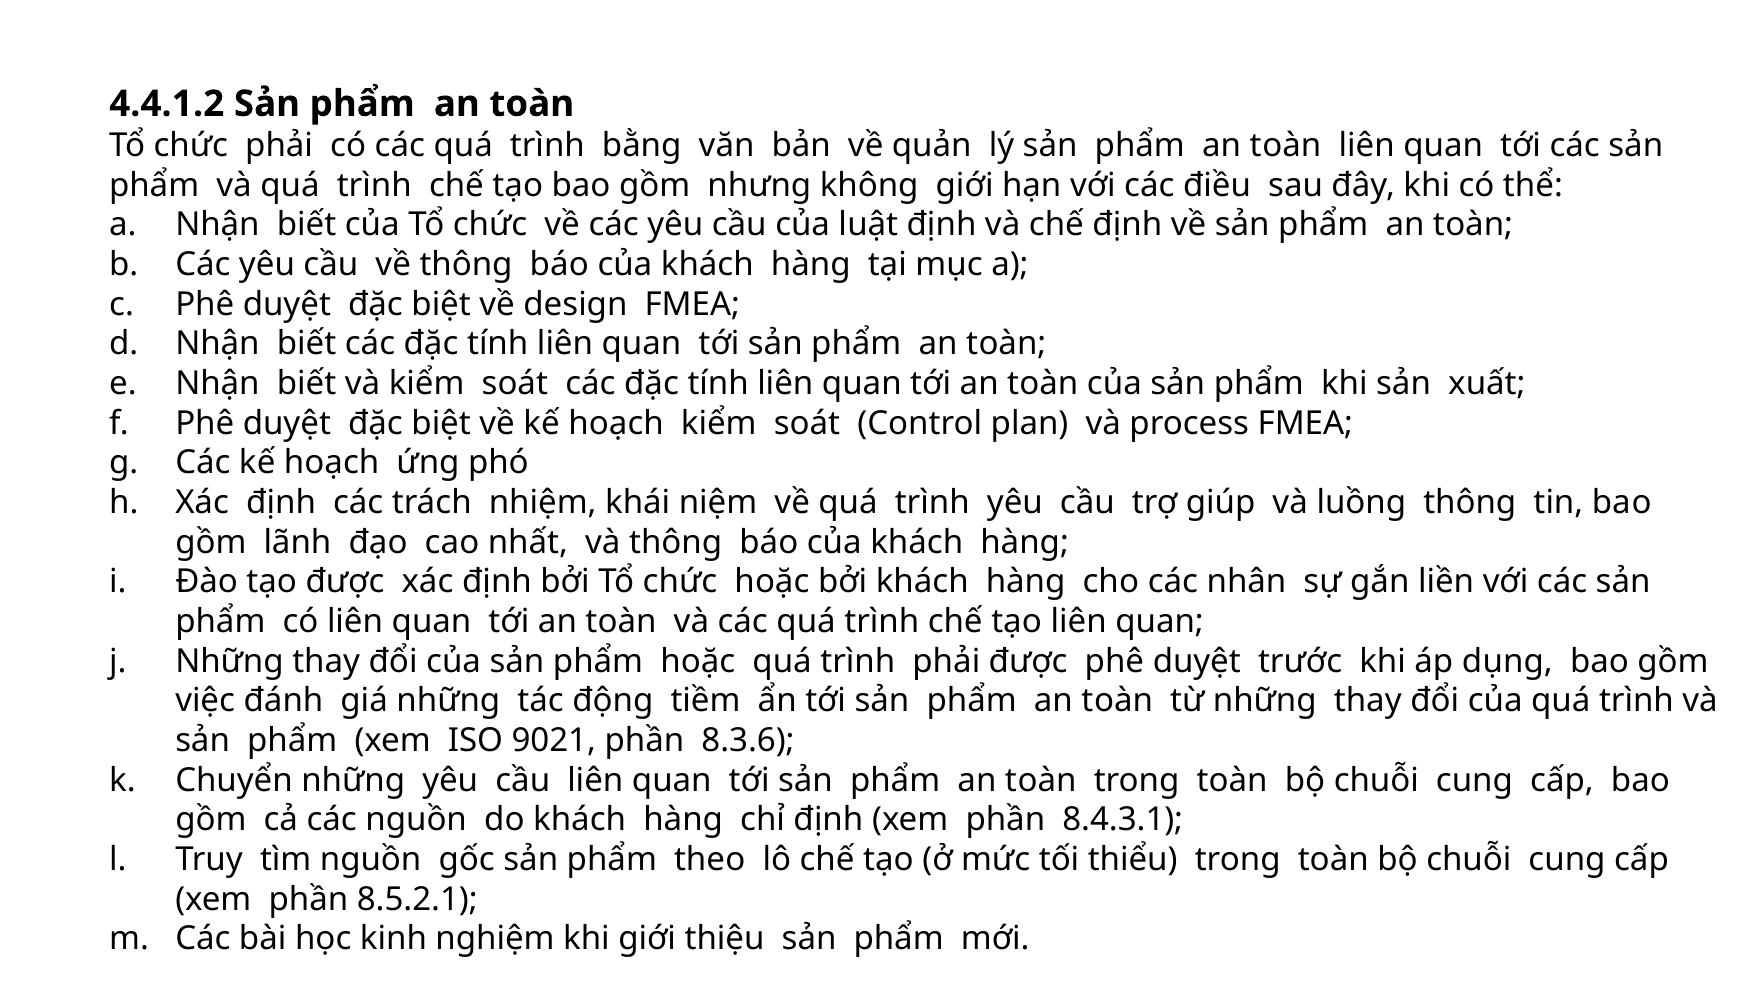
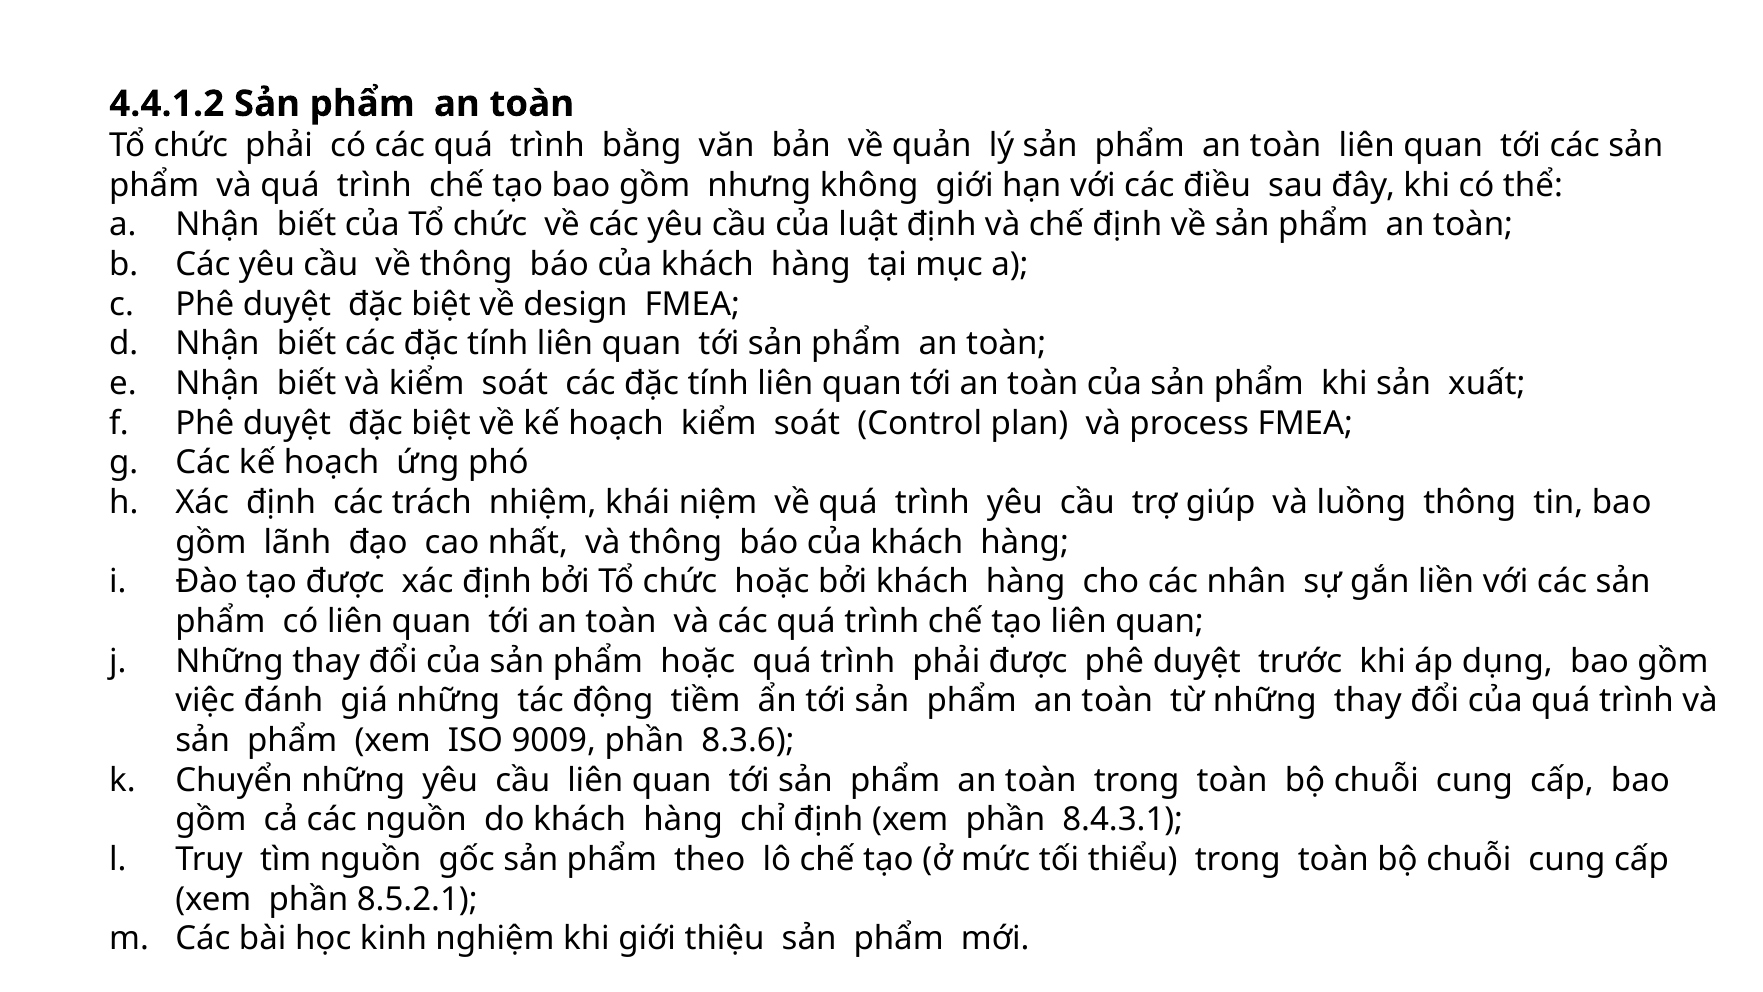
9021: 9021 -> 9009
